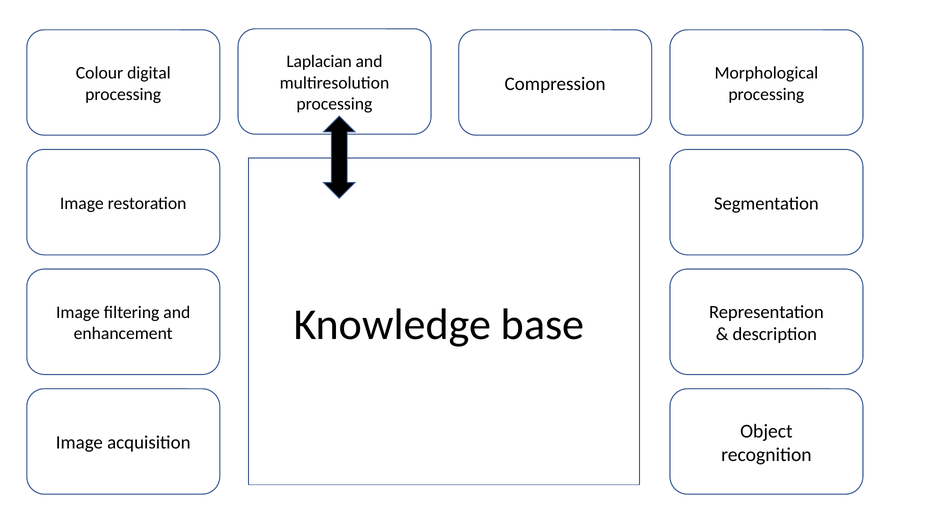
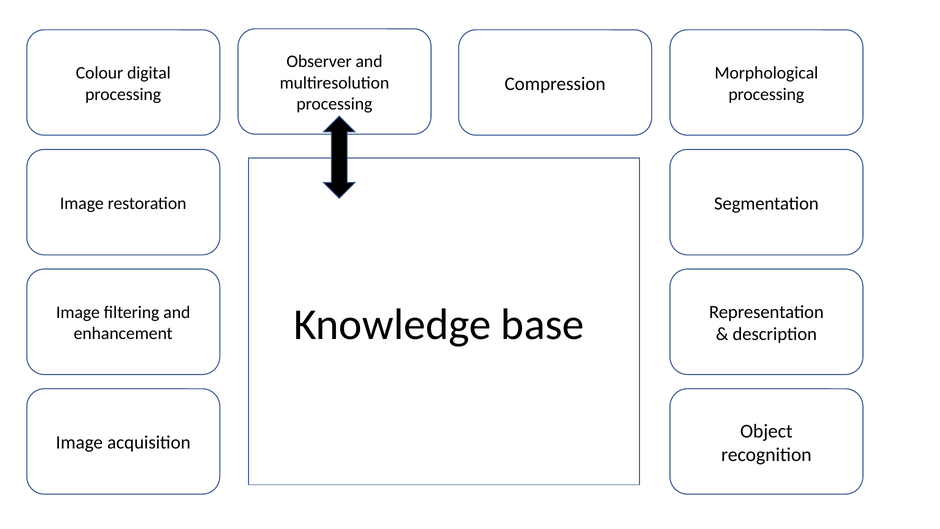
Laplacian: Laplacian -> Observer
